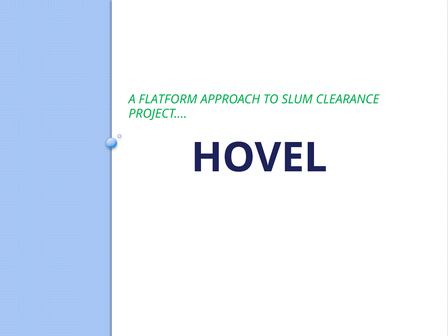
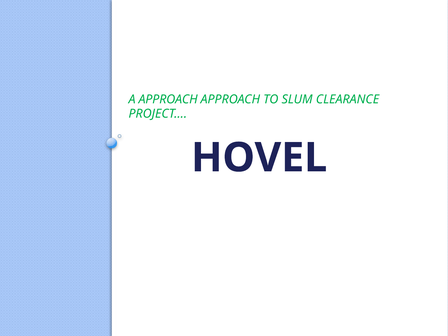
A FLATFORM: FLATFORM -> APPROACH
